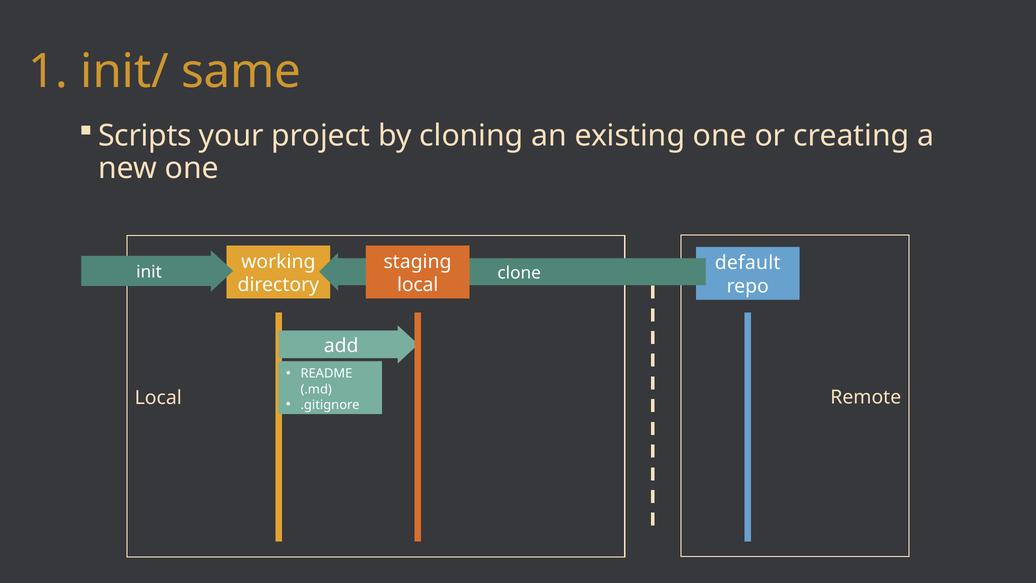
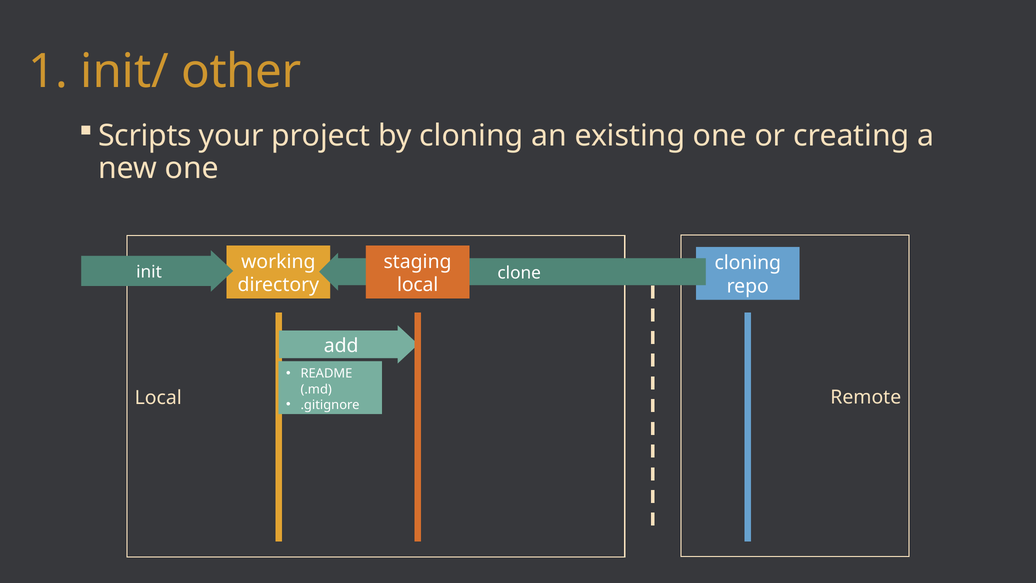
same: same -> other
default at (748, 263): default -> cloning
